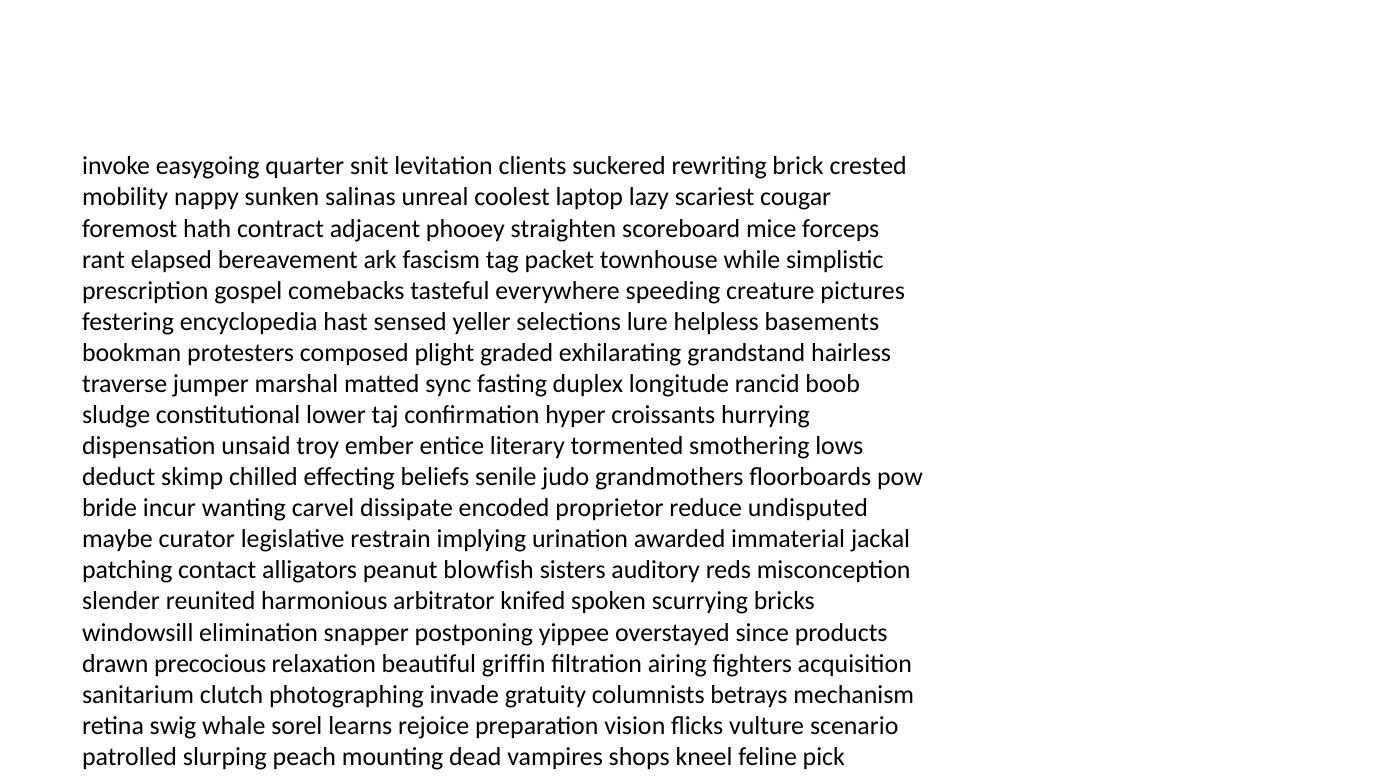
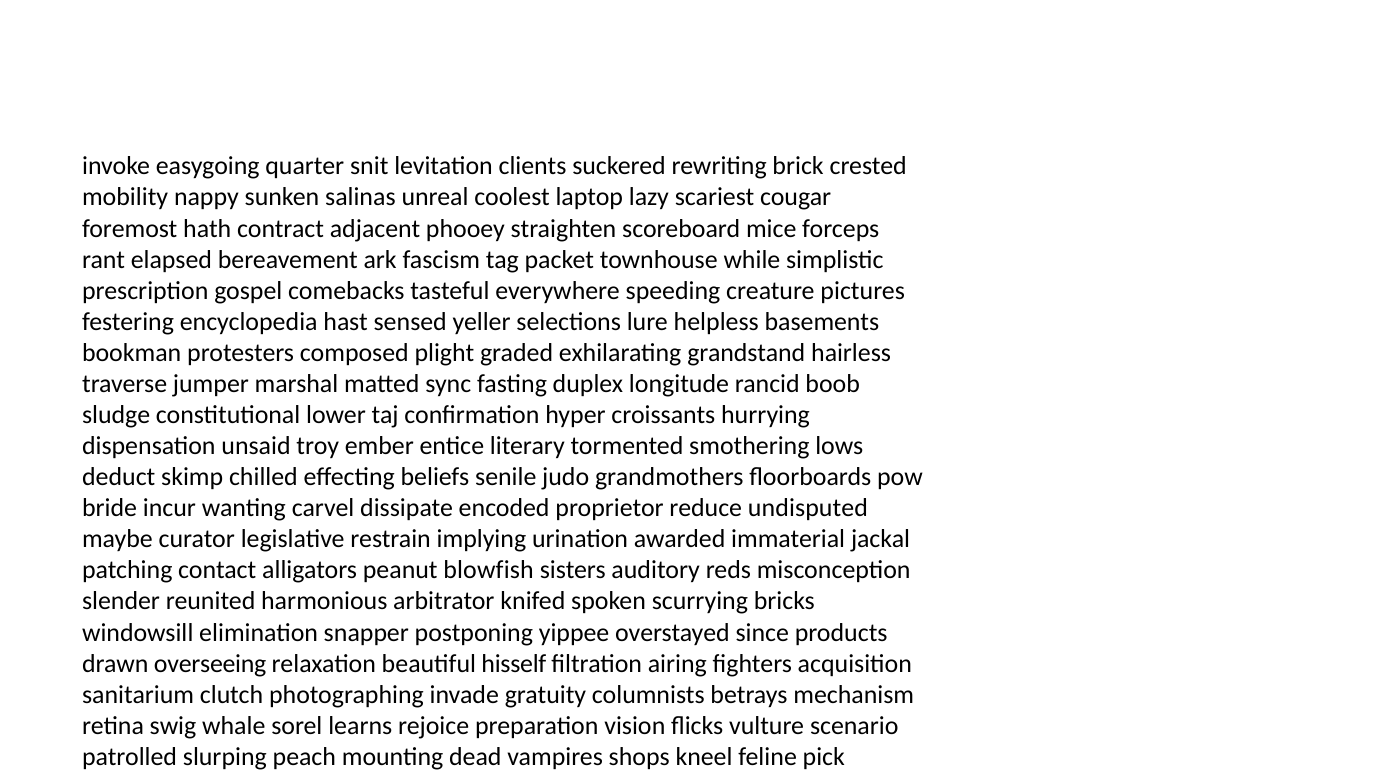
precocious: precocious -> overseeing
griffin: griffin -> hisself
